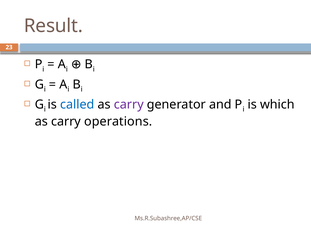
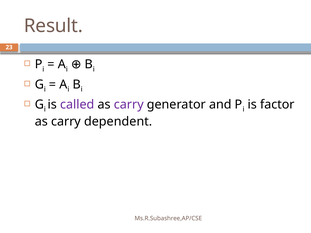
called colour: blue -> purple
which: which -> factor
operations: operations -> dependent
